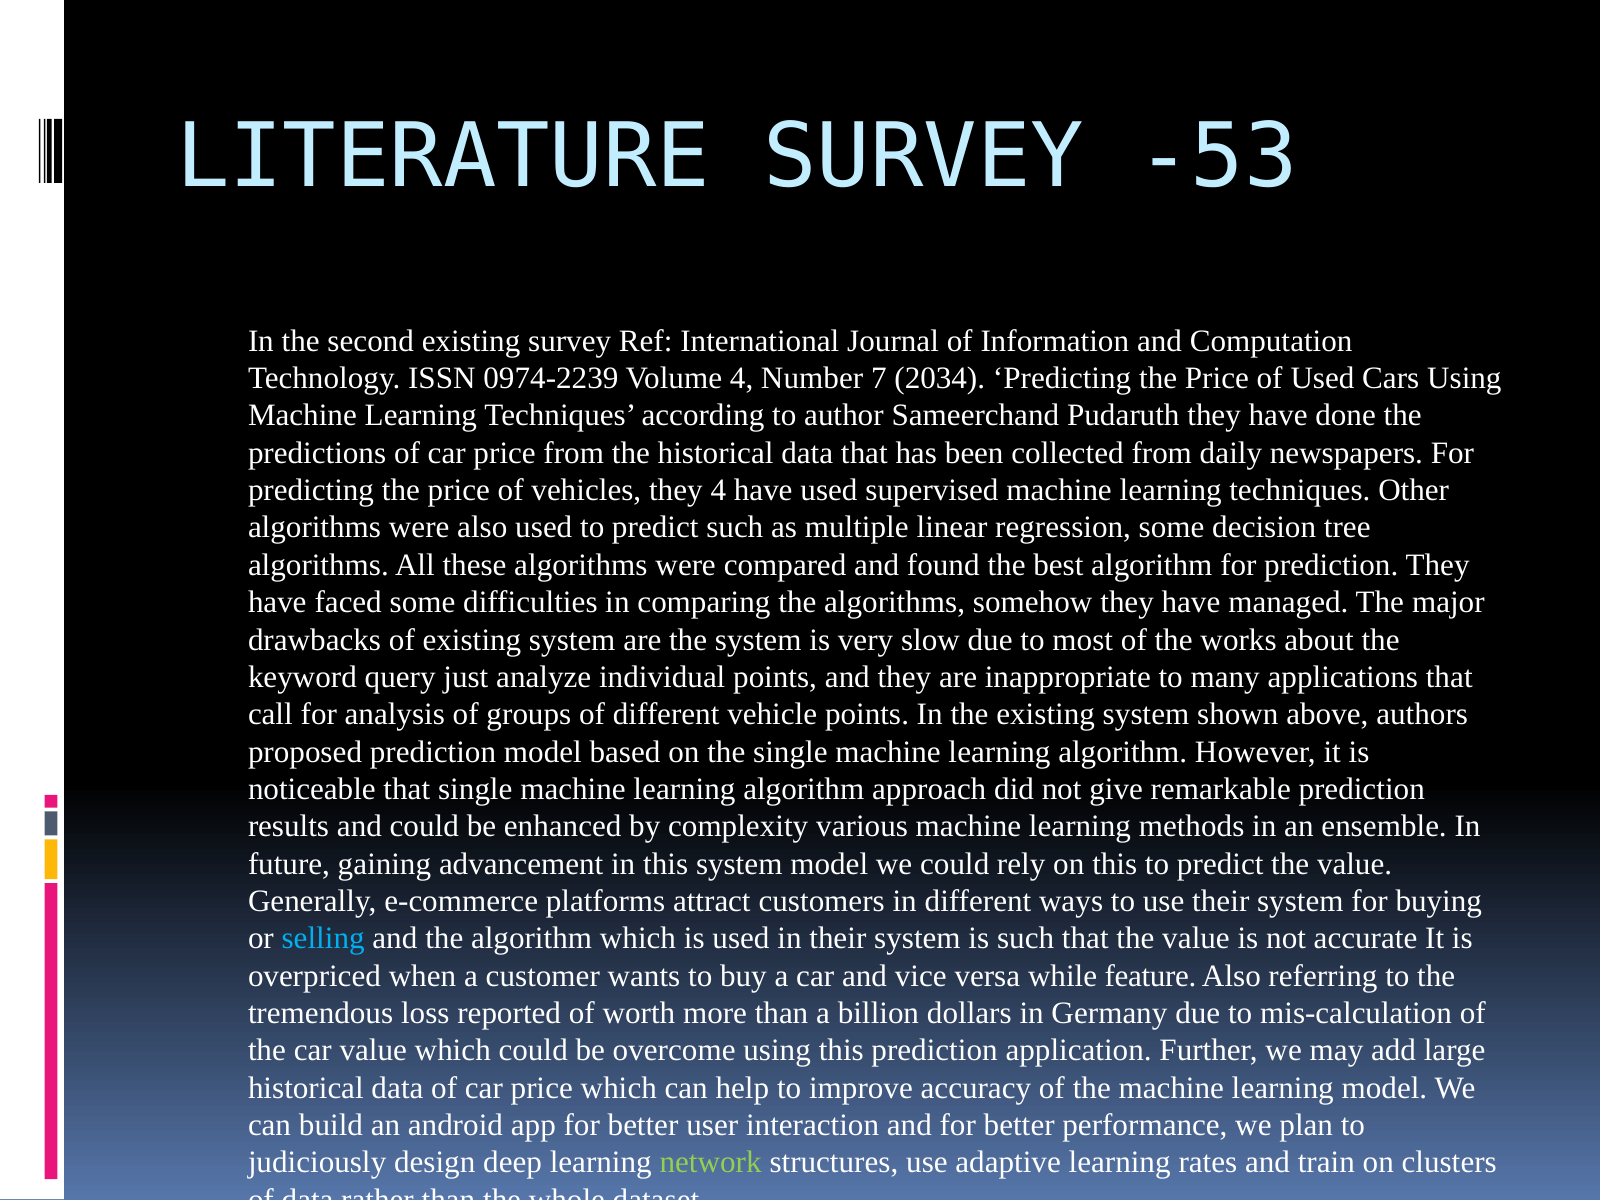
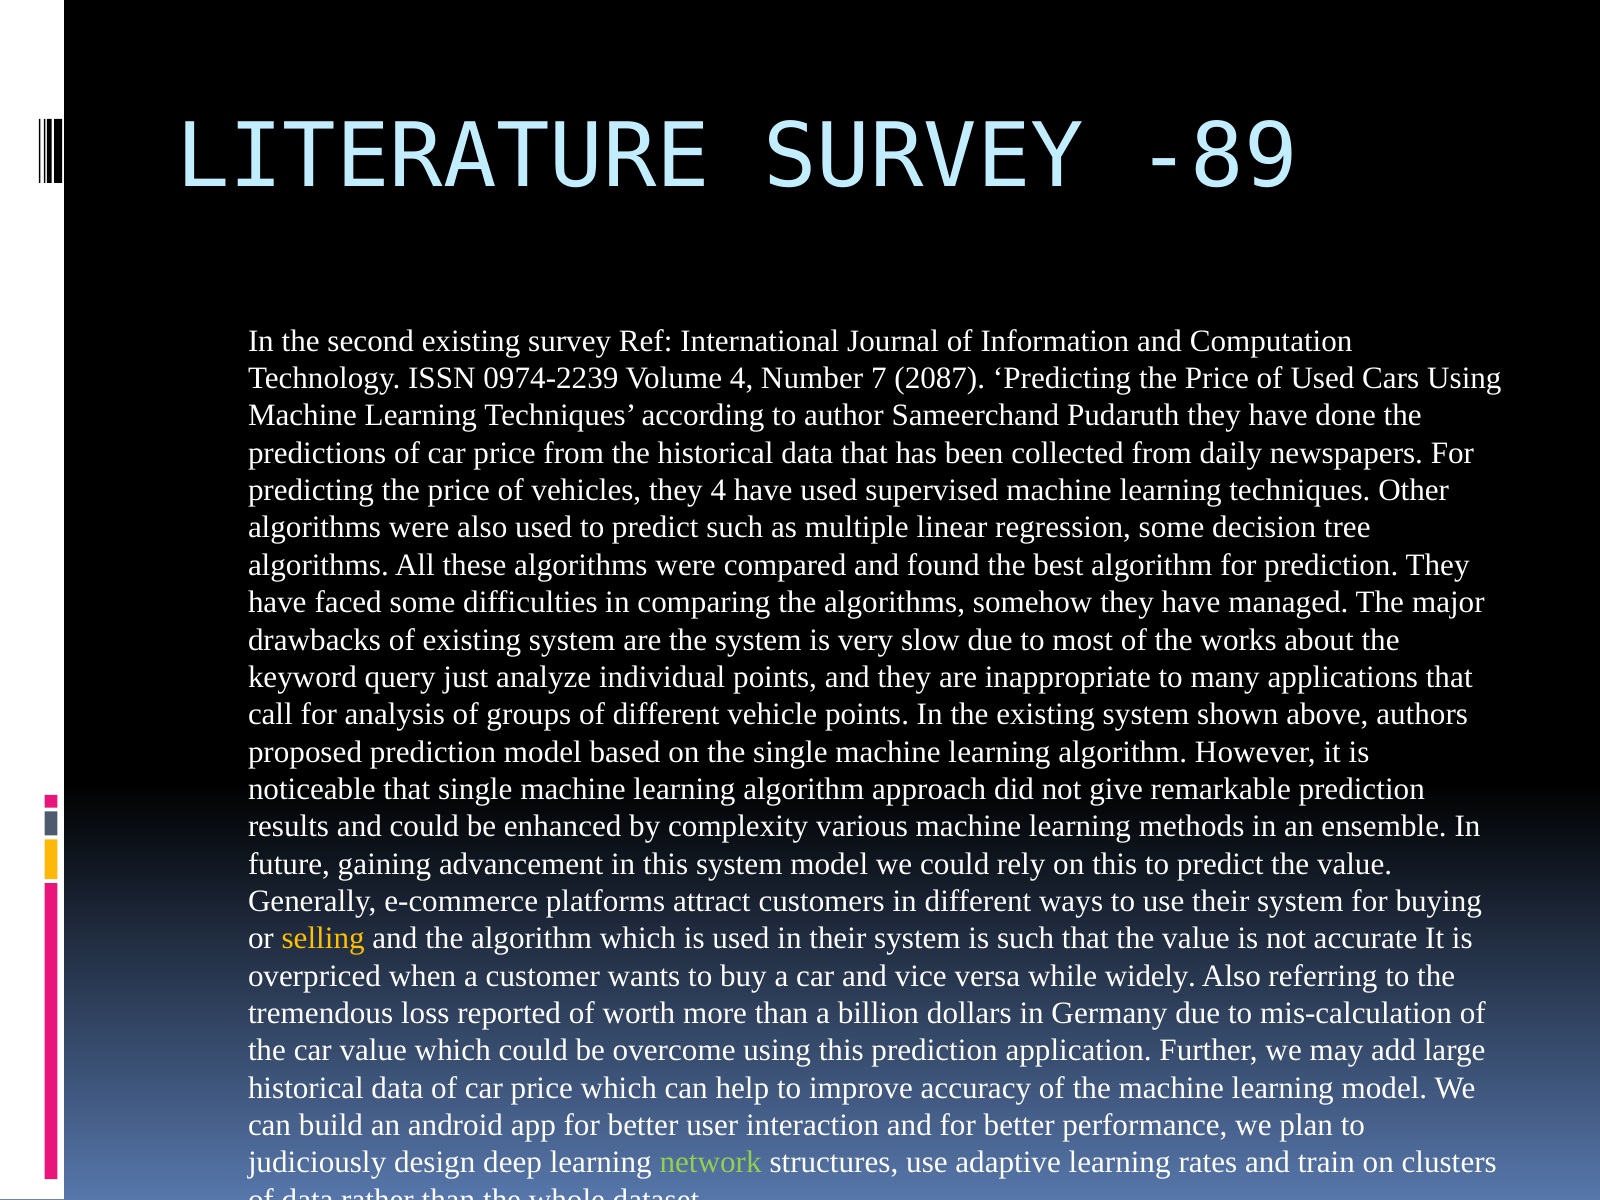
-53: -53 -> -89
2034: 2034 -> 2087
selling colour: light blue -> yellow
feature: feature -> widely
